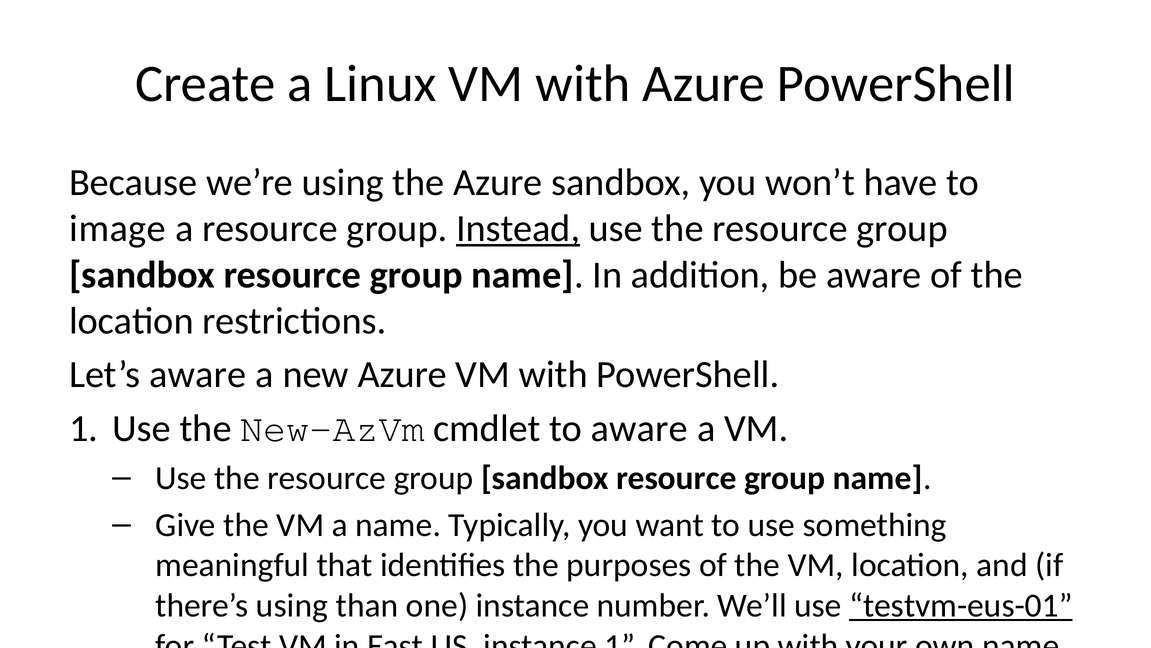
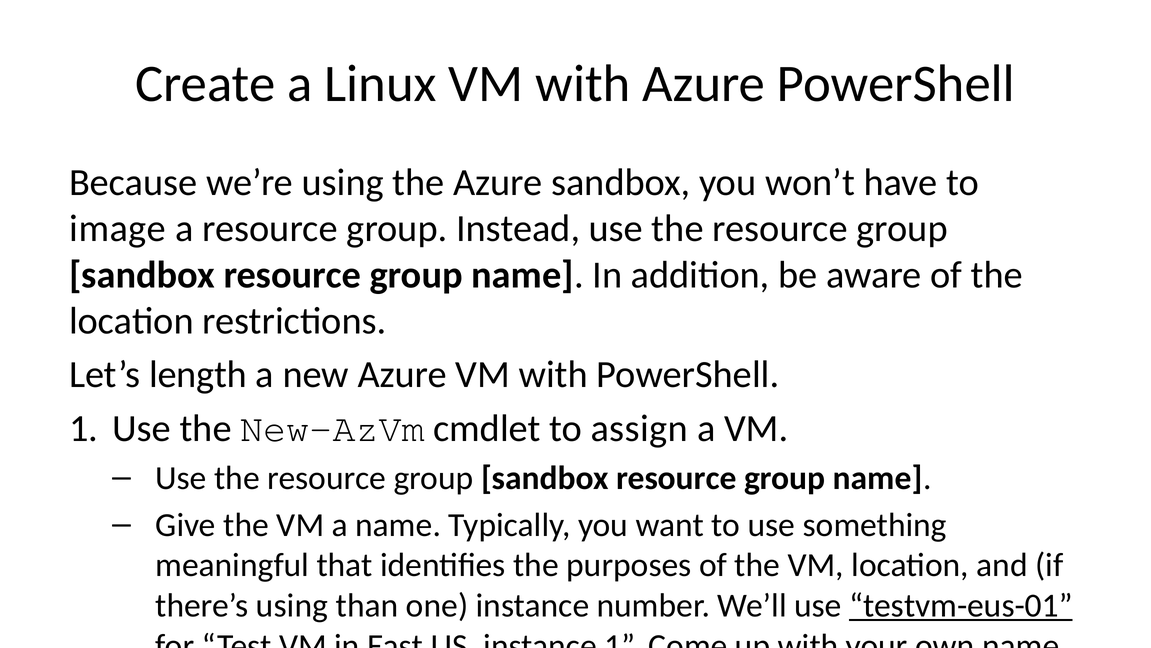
Instead underline: present -> none
Let’s aware: aware -> length
to aware: aware -> assign
